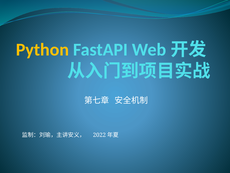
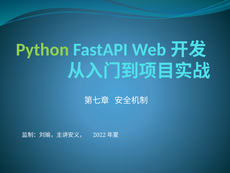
Python colour: yellow -> light green
